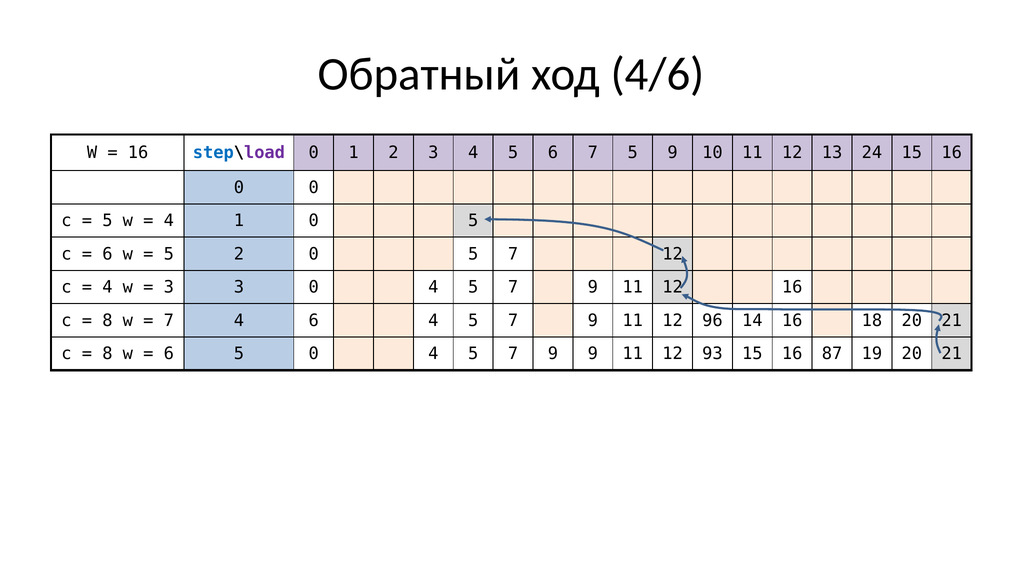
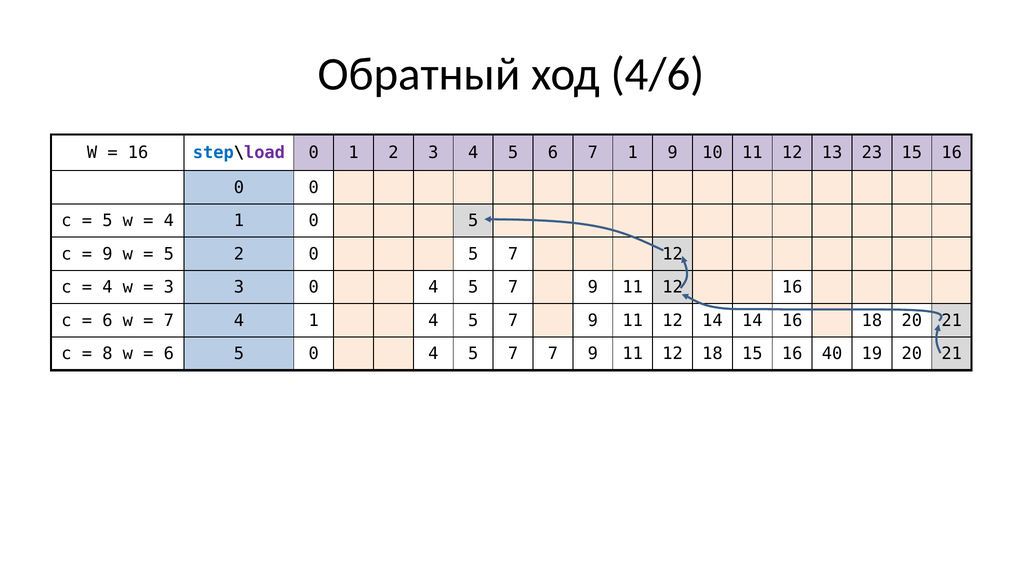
7 5: 5 -> 1
24: 24 -> 23
6 at (107, 254): 6 -> 9
8 at (107, 320): 8 -> 6
7 4 6: 6 -> 1
12 96: 96 -> 14
9 at (553, 354): 9 -> 7
12 93: 93 -> 18
87: 87 -> 40
